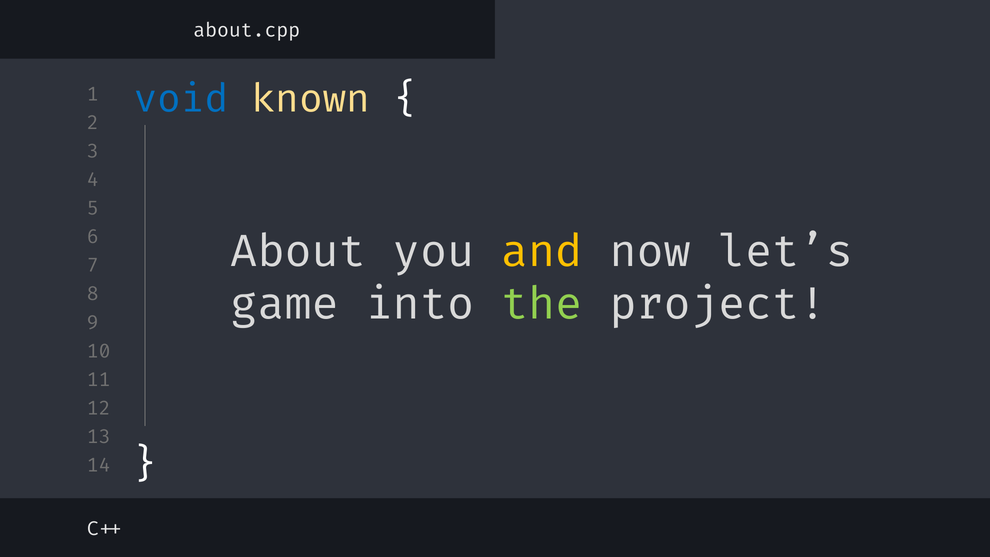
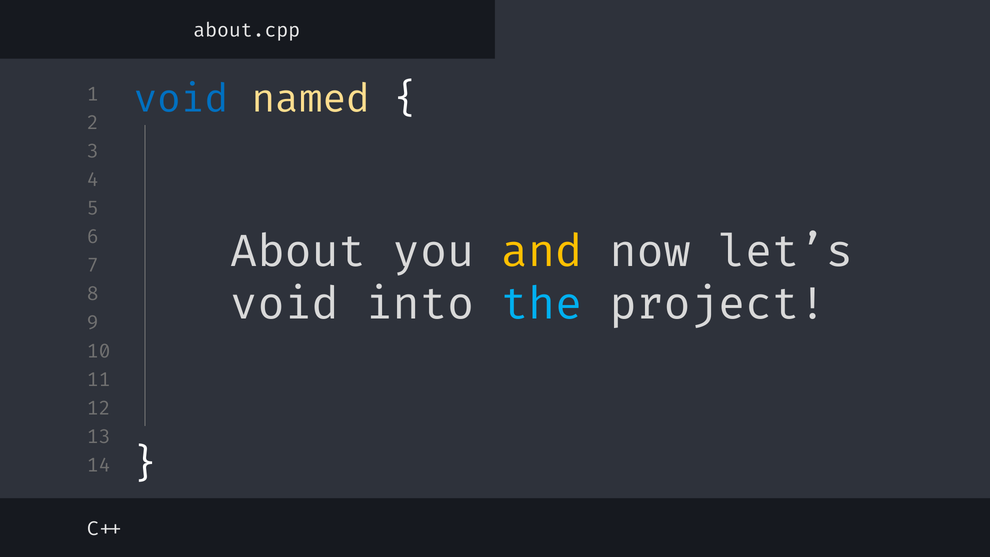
known: known -> named
game at (285, 304): game -> void
the colour: light green -> light blue
